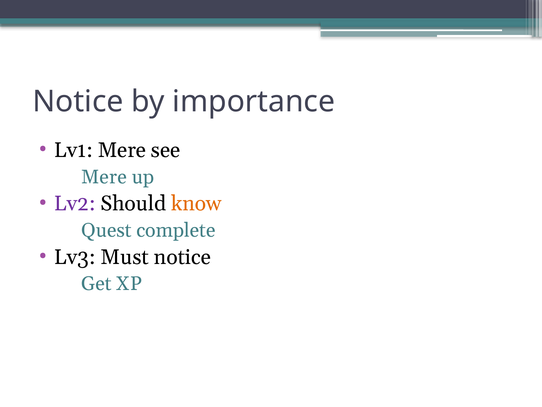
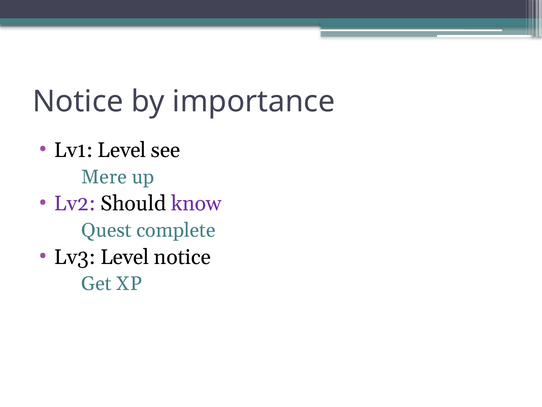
Lv1 Mere: Mere -> Level
know colour: orange -> purple
Lv3 Must: Must -> Level
